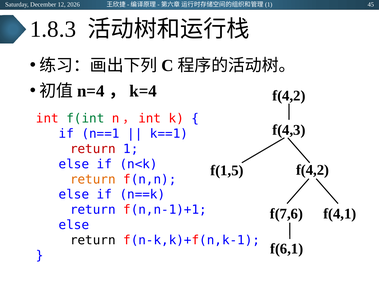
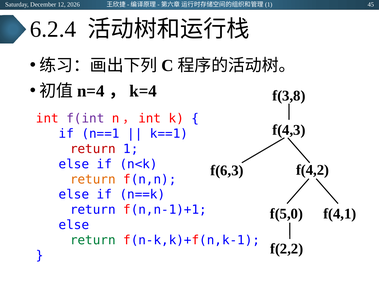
1.8.3: 1.8.3 -> 6.2.4
f(4,2 at (289, 95): f(4,2 -> f(3,8
f(int colour: green -> purple
f(1,5: f(1,5 -> f(6,3
f(7,6: f(7,6 -> f(5,0
return at (93, 239) colour: black -> green
f(6,1: f(6,1 -> f(2,2
